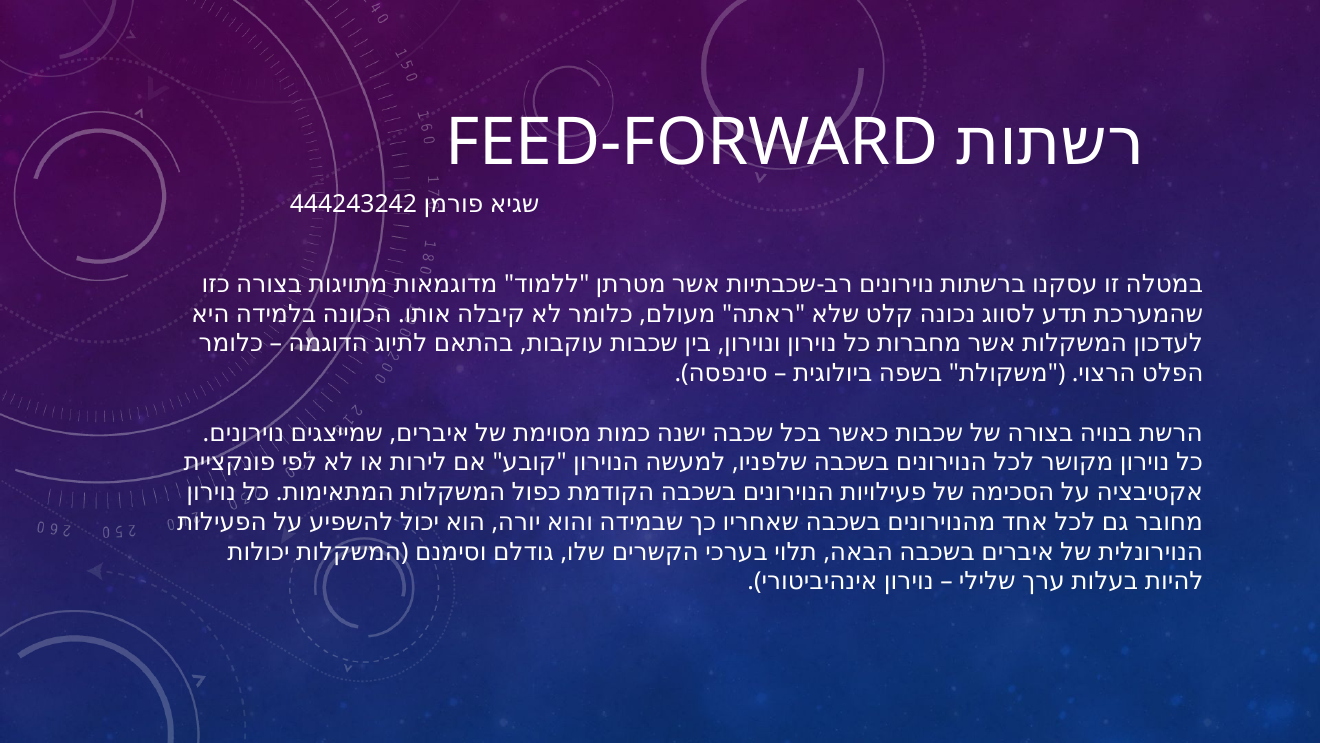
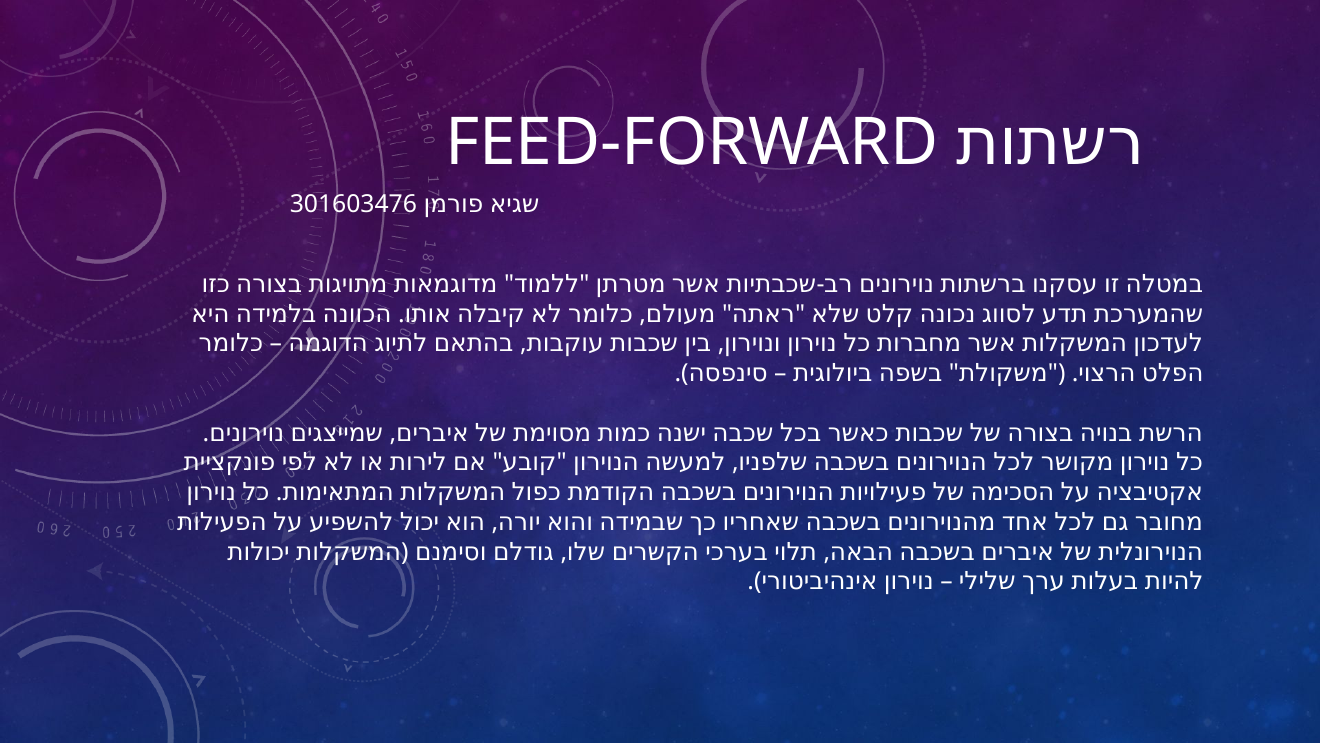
444243242: 444243242 -> 301603476
